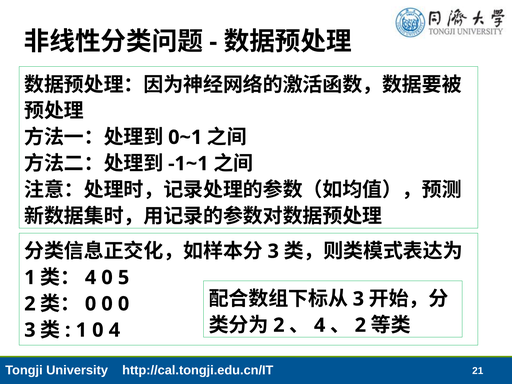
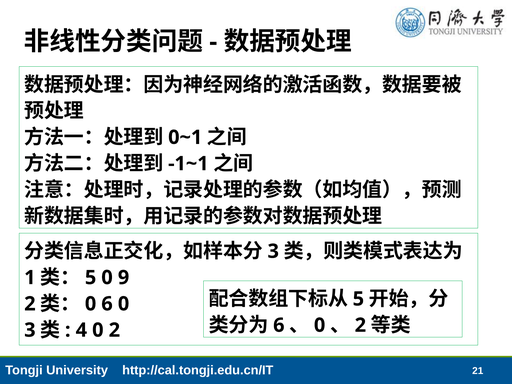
4 at (91, 278): 4 -> 5
5: 5 -> 9
3 at (358, 299): 3 -> 5
0 at (107, 304): 0 -> 6
2 at (279, 325): 2 -> 6
4 at (320, 325): 4 -> 0
1 at (81, 330): 1 -> 4
0 4: 4 -> 2
